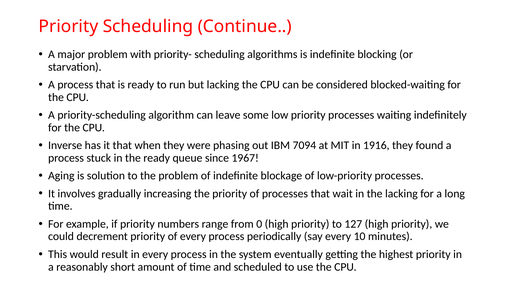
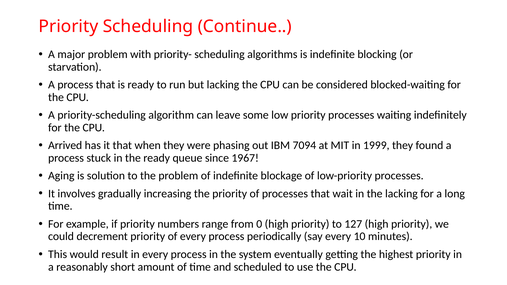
Inverse: Inverse -> Arrived
1916: 1916 -> 1999
